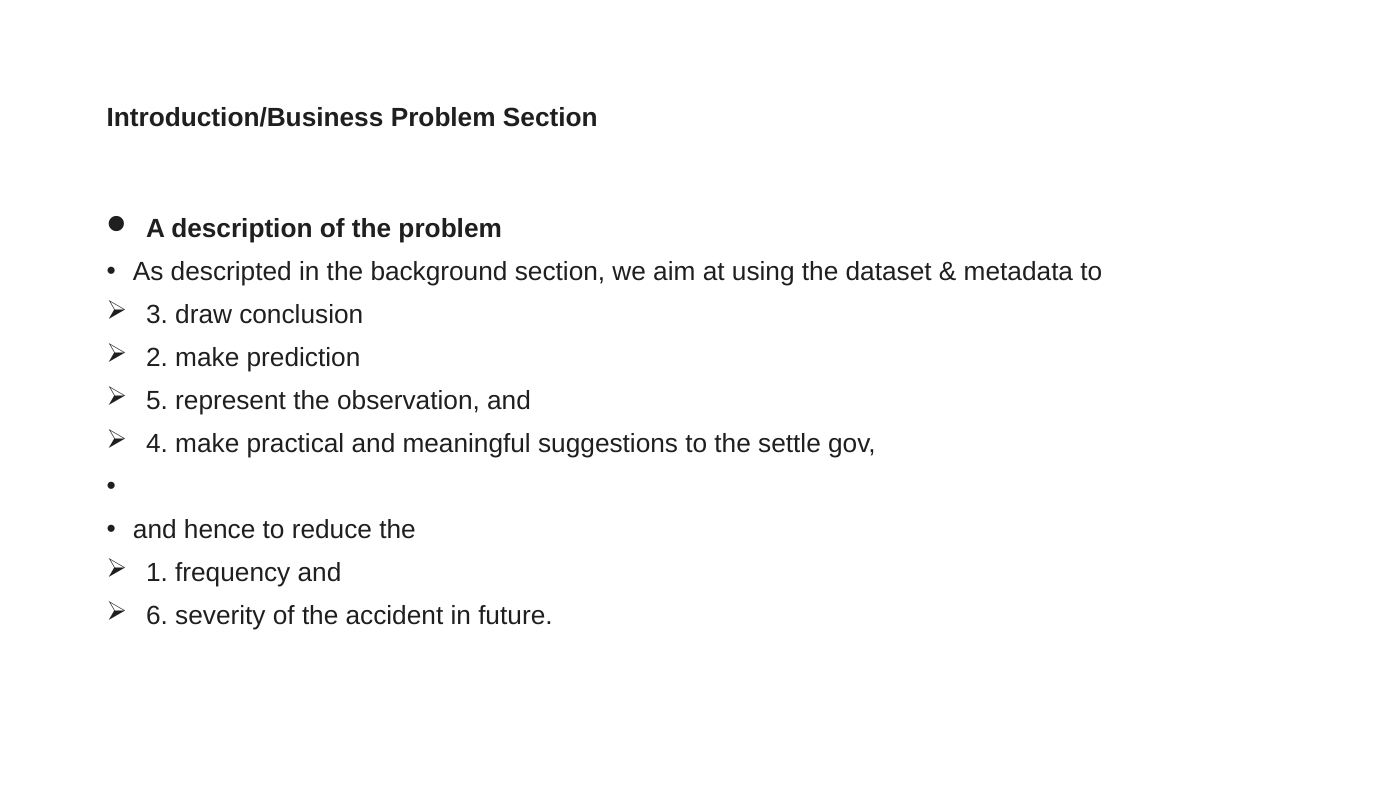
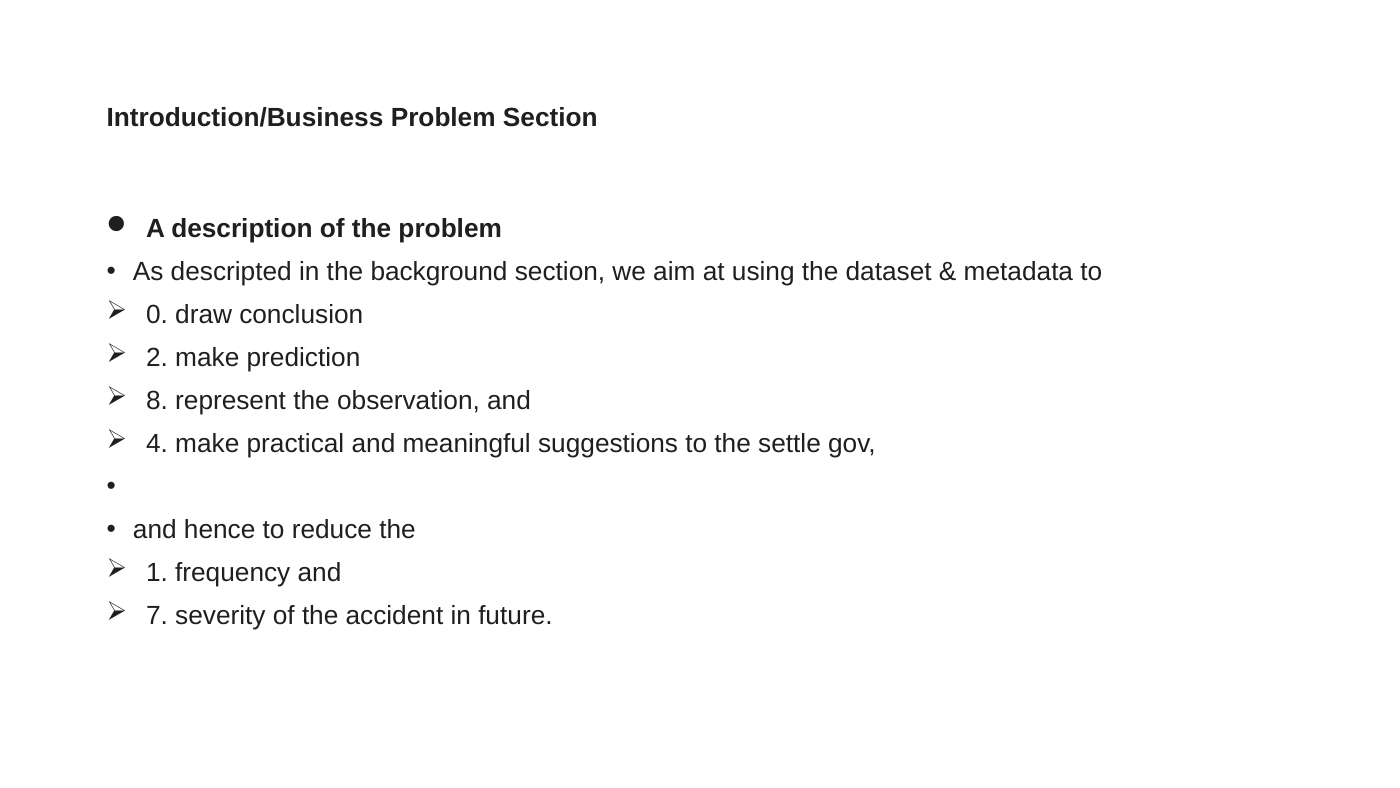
3: 3 -> 0
5: 5 -> 8
6: 6 -> 7
